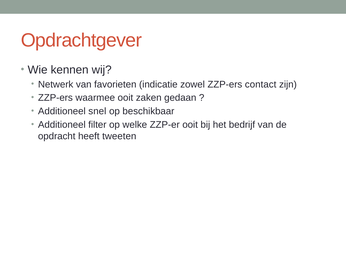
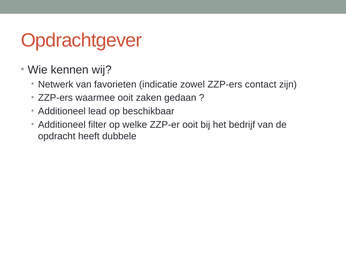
snel: snel -> lead
tweeten: tweeten -> dubbele
